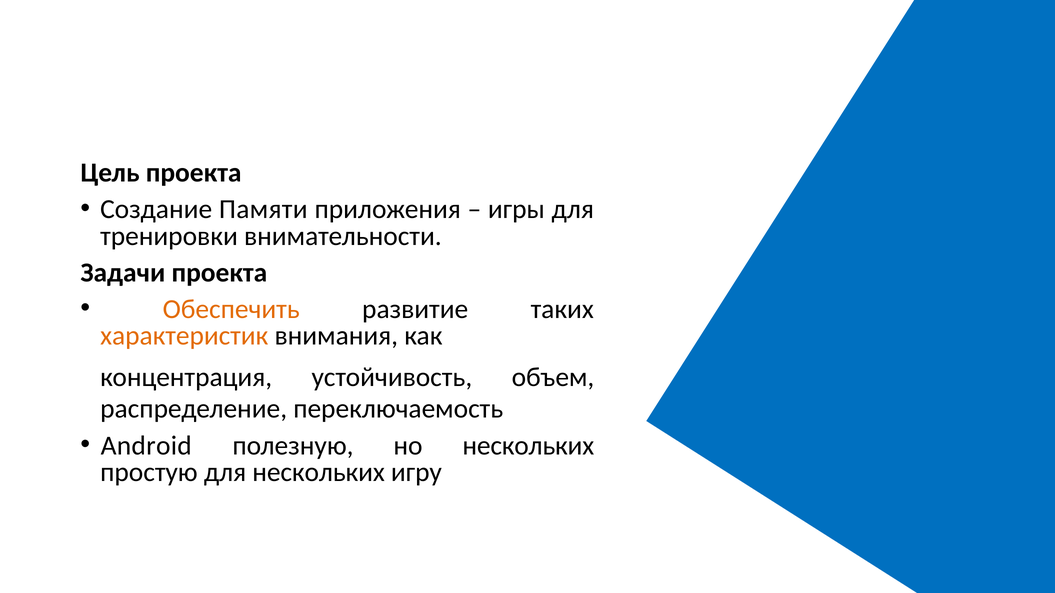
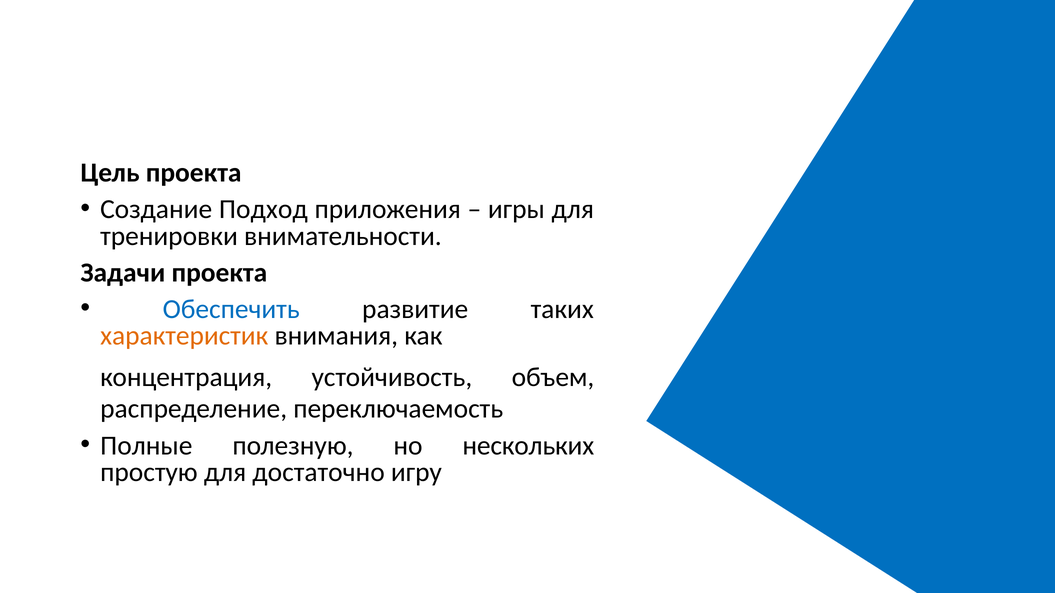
Памяти: Памяти -> Подход
Обеспечить colour: orange -> blue
Android: Android -> Полные
для нескольких: нескольких -> достаточно
